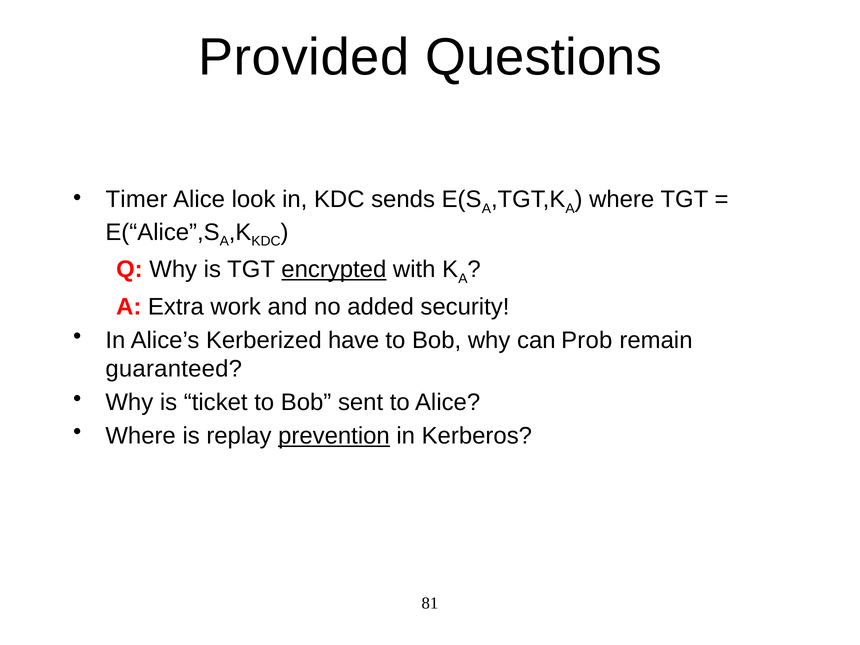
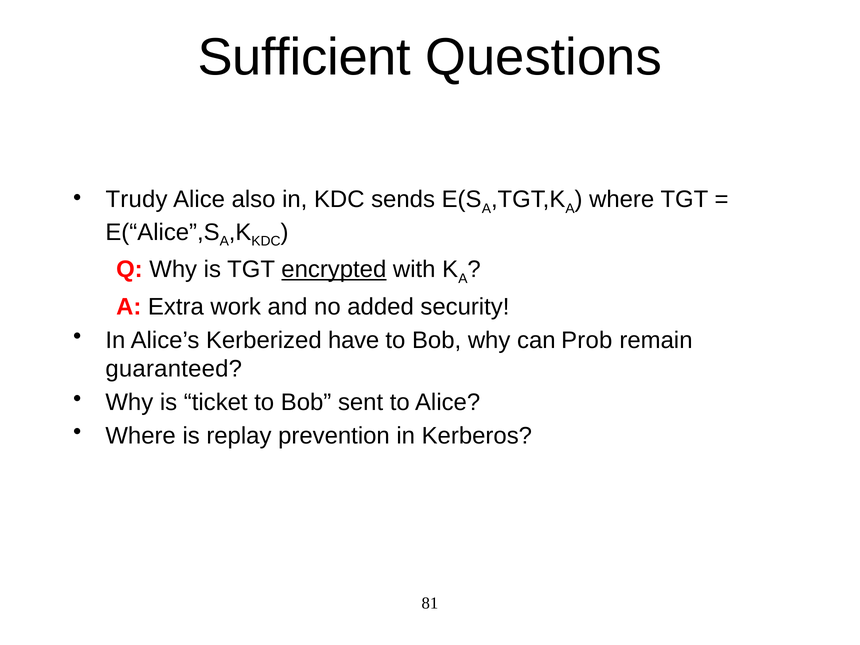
Provided: Provided -> Sufficient
Timer: Timer -> Trudy
look: look -> also
prevention underline: present -> none
